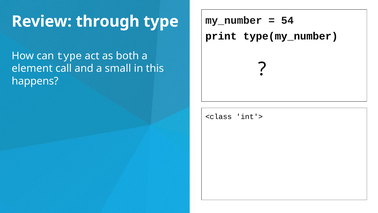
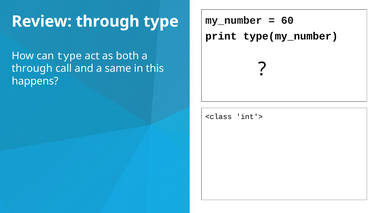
54: 54 -> 60
element at (32, 68): element -> through
small: small -> same
